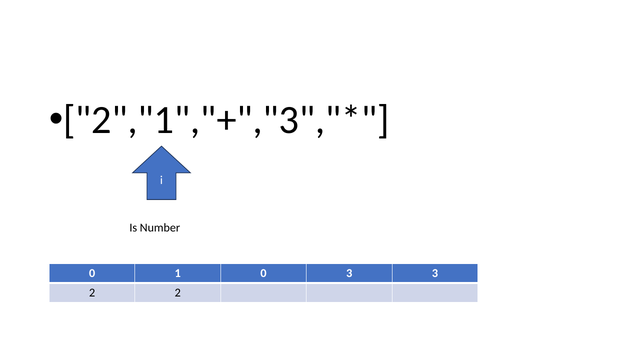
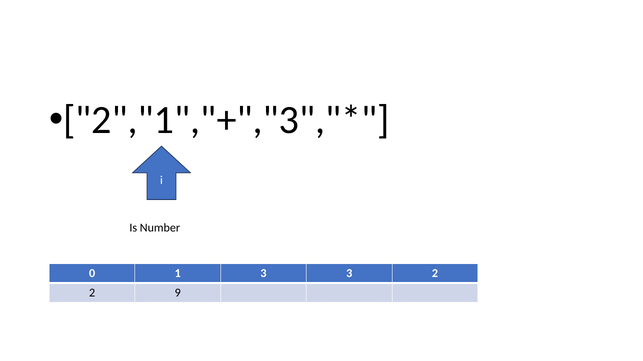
1 0: 0 -> 3
3 3: 3 -> 2
2 2: 2 -> 9
